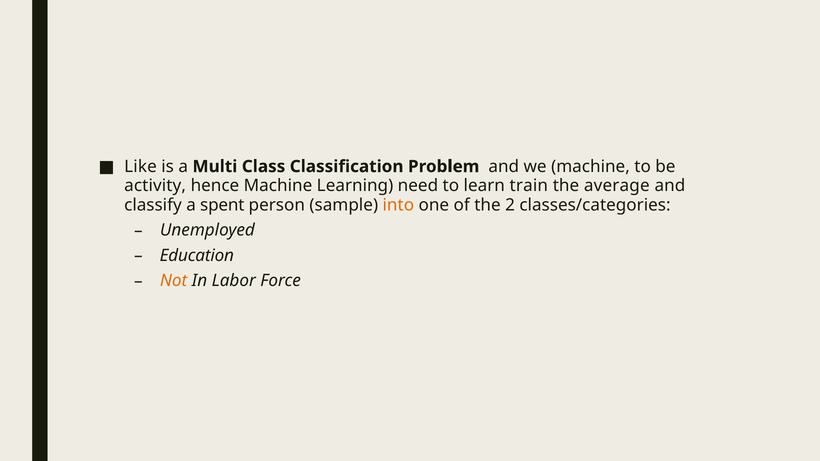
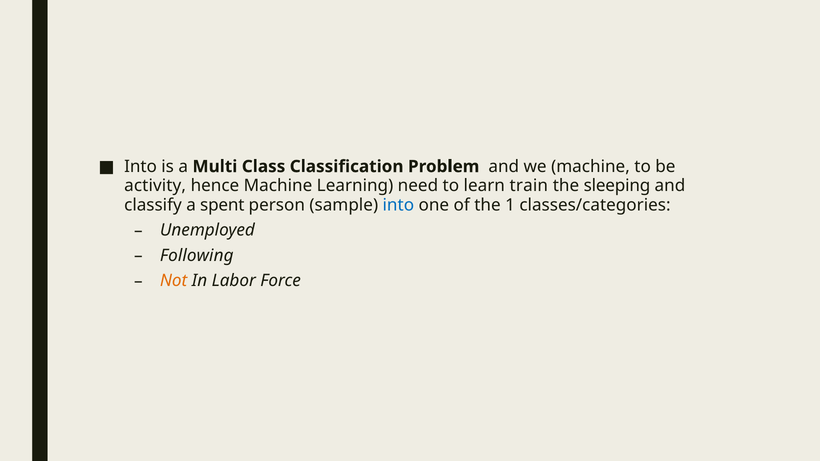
Like at (141, 167): Like -> Into
average: average -> sleeping
into at (398, 205) colour: orange -> blue
2: 2 -> 1
Education: Education -> Following
